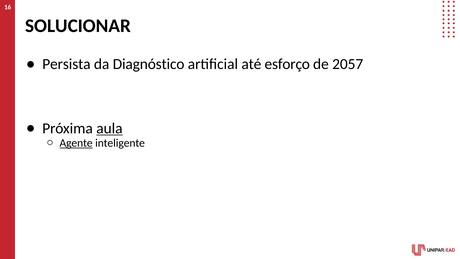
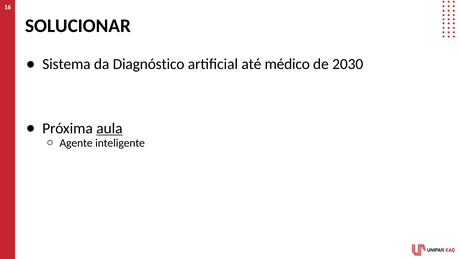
Persista: Persista -> Sistema
esforço: esforço -> médico
2057: 2057 -> 2030
Agente underline: present -> none
